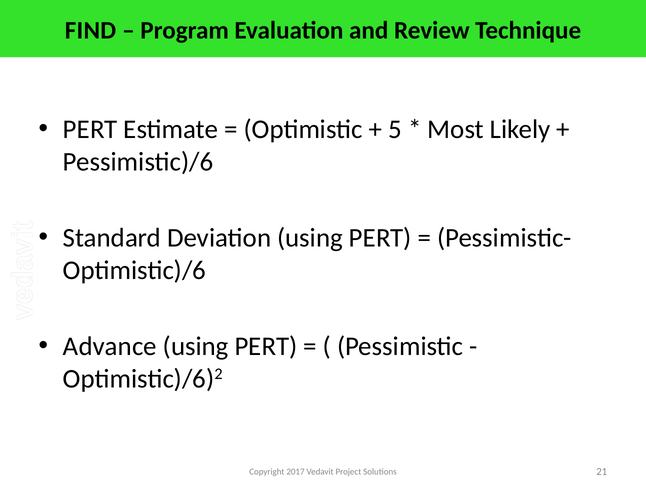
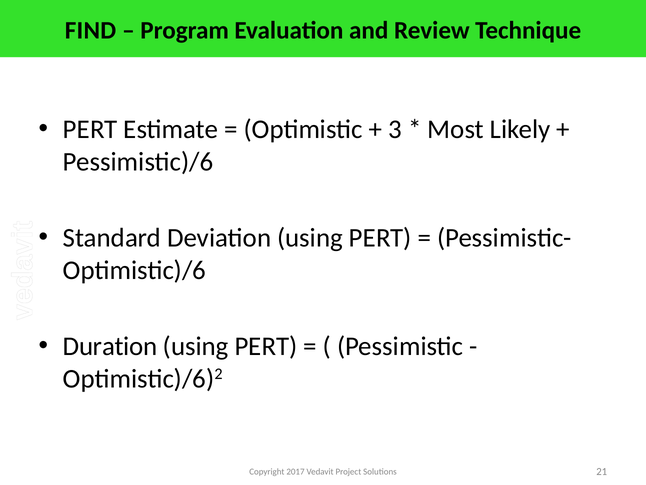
5: 5 -> 3
Advance: Advance -> Duration
